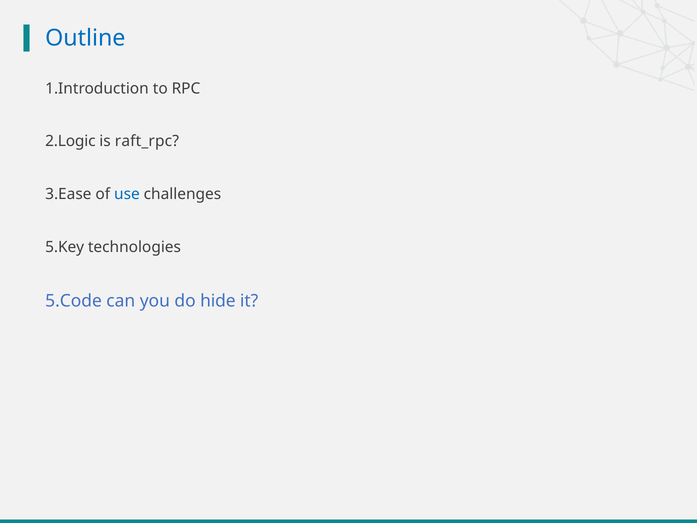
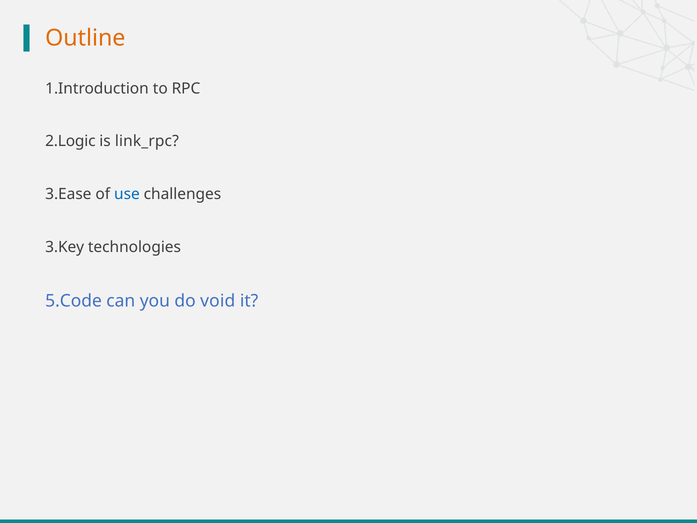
Outline colour: blue -> orange
raft_rpc: raft_rpc -> link_rpc
5.Key: 5.Key -> 3.Key
hide: hide -> void
